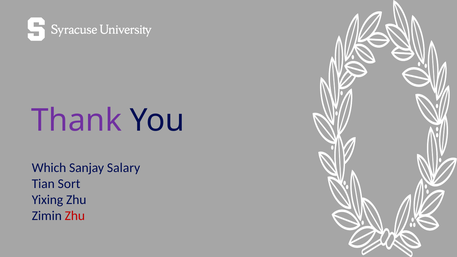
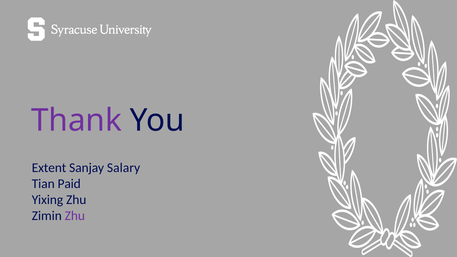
Which: Which -> Extent
Sort: Sort -> Paid
Zhu at (75, 216) colour: red -> purple
